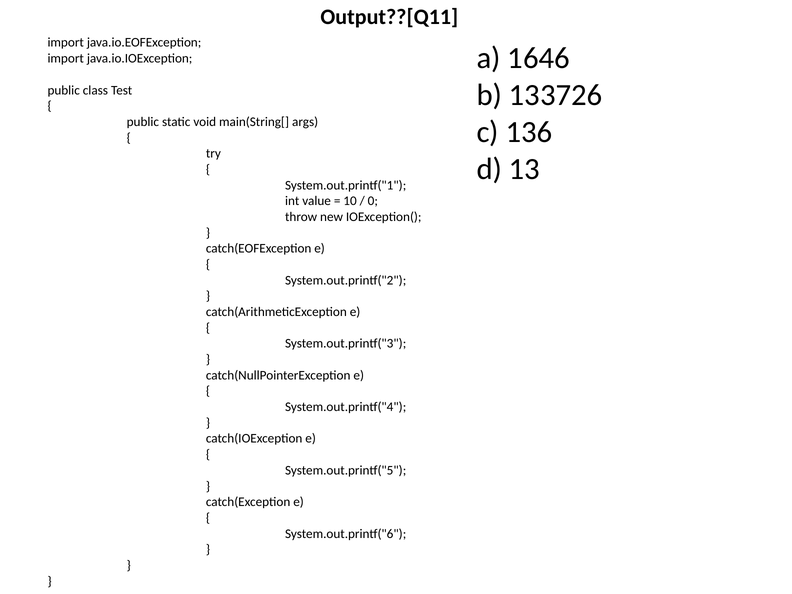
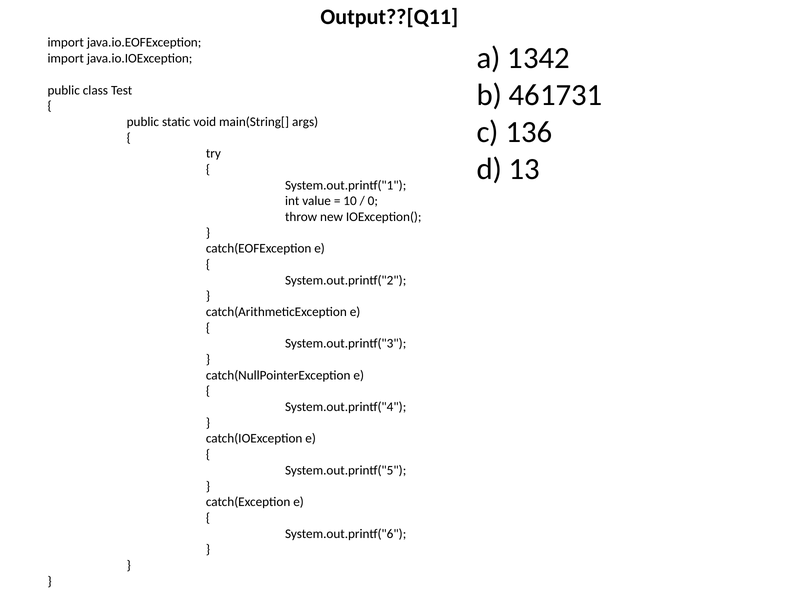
1646: 1646 -> 1342
133726: 133726 -> 461731
